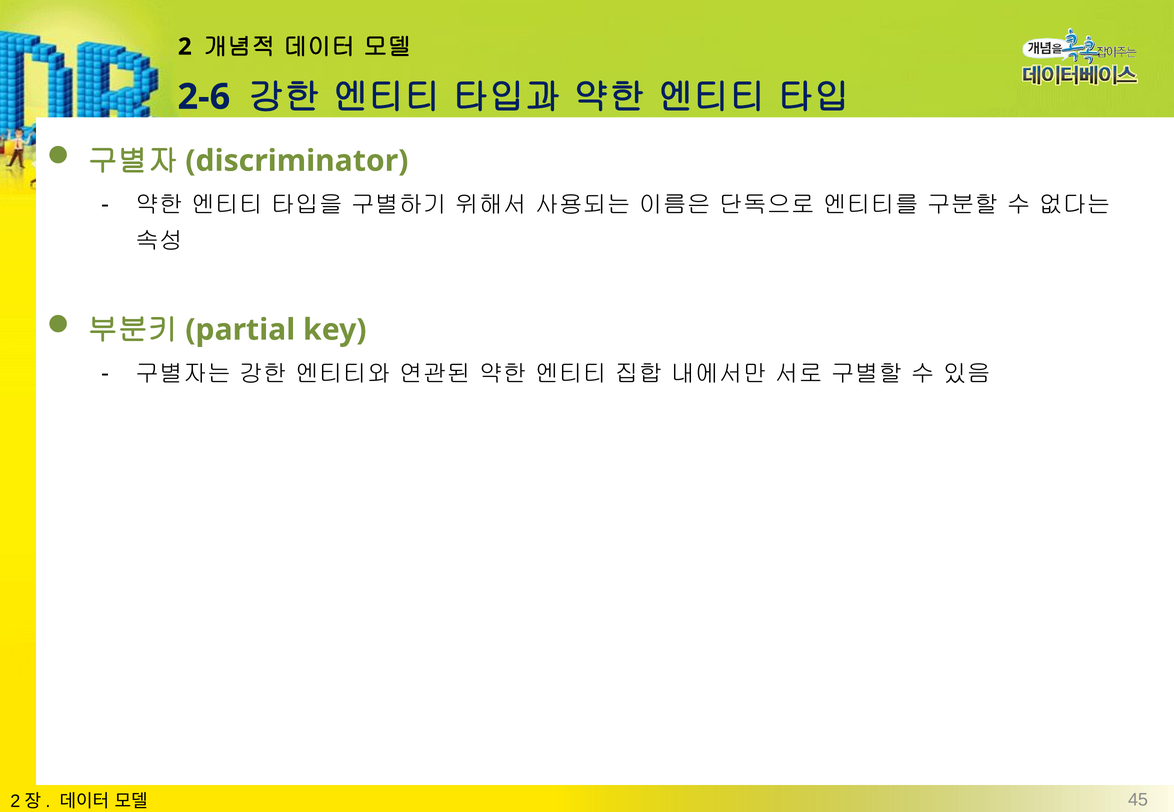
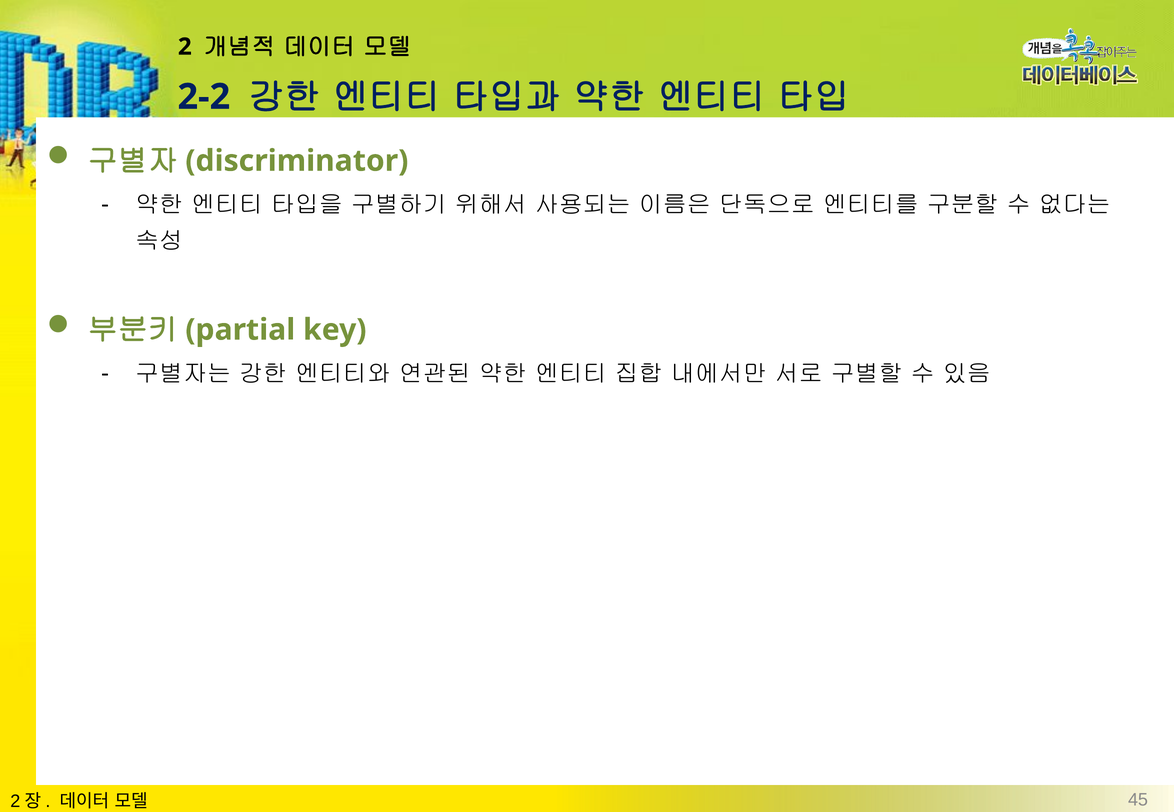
2-6: 2-6 -> 2-2
